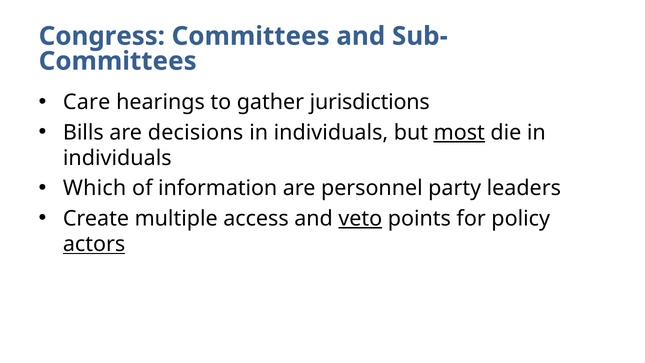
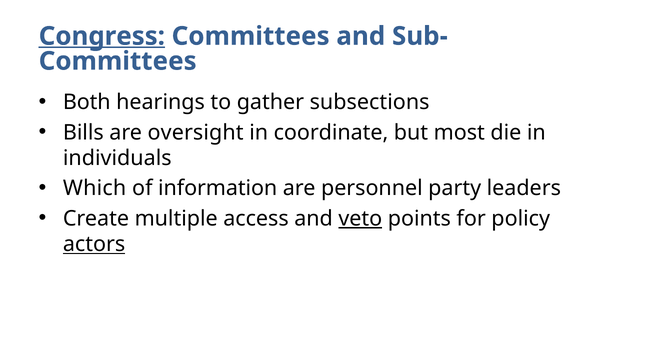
Congress underline: none -> present
Care: Care -> Both
jurisdictions: jurisdictions -> subsections
decisions: decisions -> oversight
individuals at (331, 132): individuals -> coordinate
most underline: present -> none
